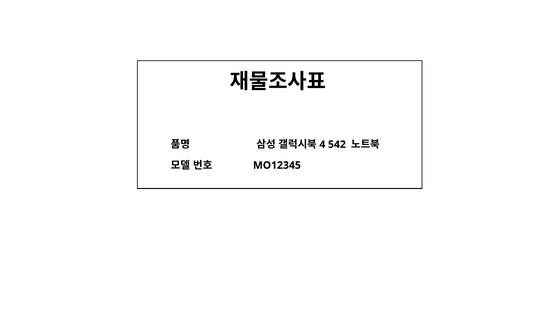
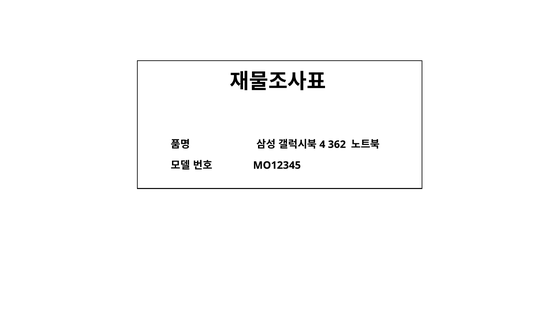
542: 542 -> 362
